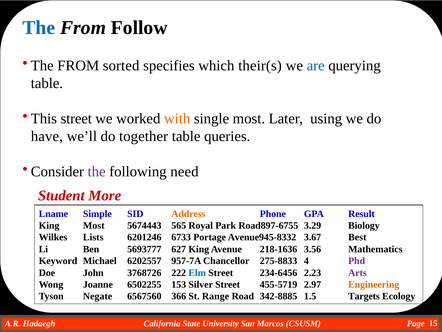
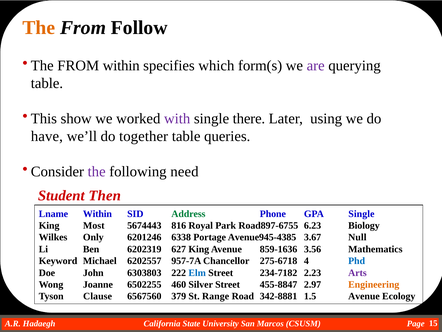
The at (39, 27) colour: blue -> orange
FROM sorted: sorted -> within
their(s: their(s -> form(s
are colour: blue -> purple
This street: street -> show
with colour: orange -> purple
single most: most -> there
More: More -> Then
Lname Simple: Simple -> Within
Address colour: orange -> green
GPA Result: Result -> Single
565: 565 -> 816
3.29: 3.29 -> 6.23
Lists: Lists -> Only
6733: 6733 -> 6338
Avenue945-8332: Avenue945-8332 -> Avenue945-4385
Best: Best -> Null
5693777: 5693777 -> 6202319
218-1636: 218-1636 -> 859-1636
275-8833: 275-8833 -> 275-6718
Phd colour: purple -> blue
3768726: 3768726 -> 6303803
234-6456: 234-6456 -> 234-7182
153: 153 -> 460
455-5719: 455-5719 -> 455-8847
Negate: Negate -> Clause
366: 366 -> 379
342-8885: 342-8885 -> 342-8881
1.5 Targets: Targets -> Avenue
